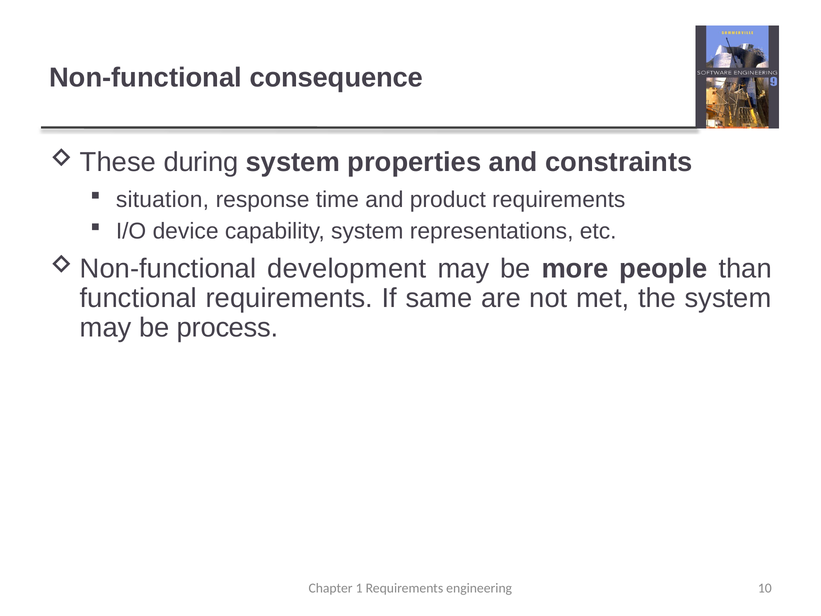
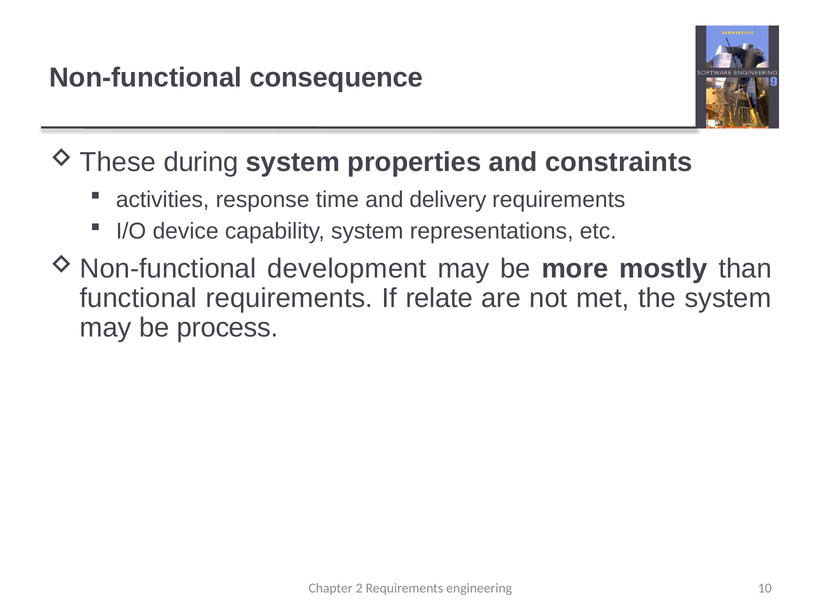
situation: situation -> activities
product: product -> delivery
people: people -> mostly
same: same -> relate
1: 1 -> 2
